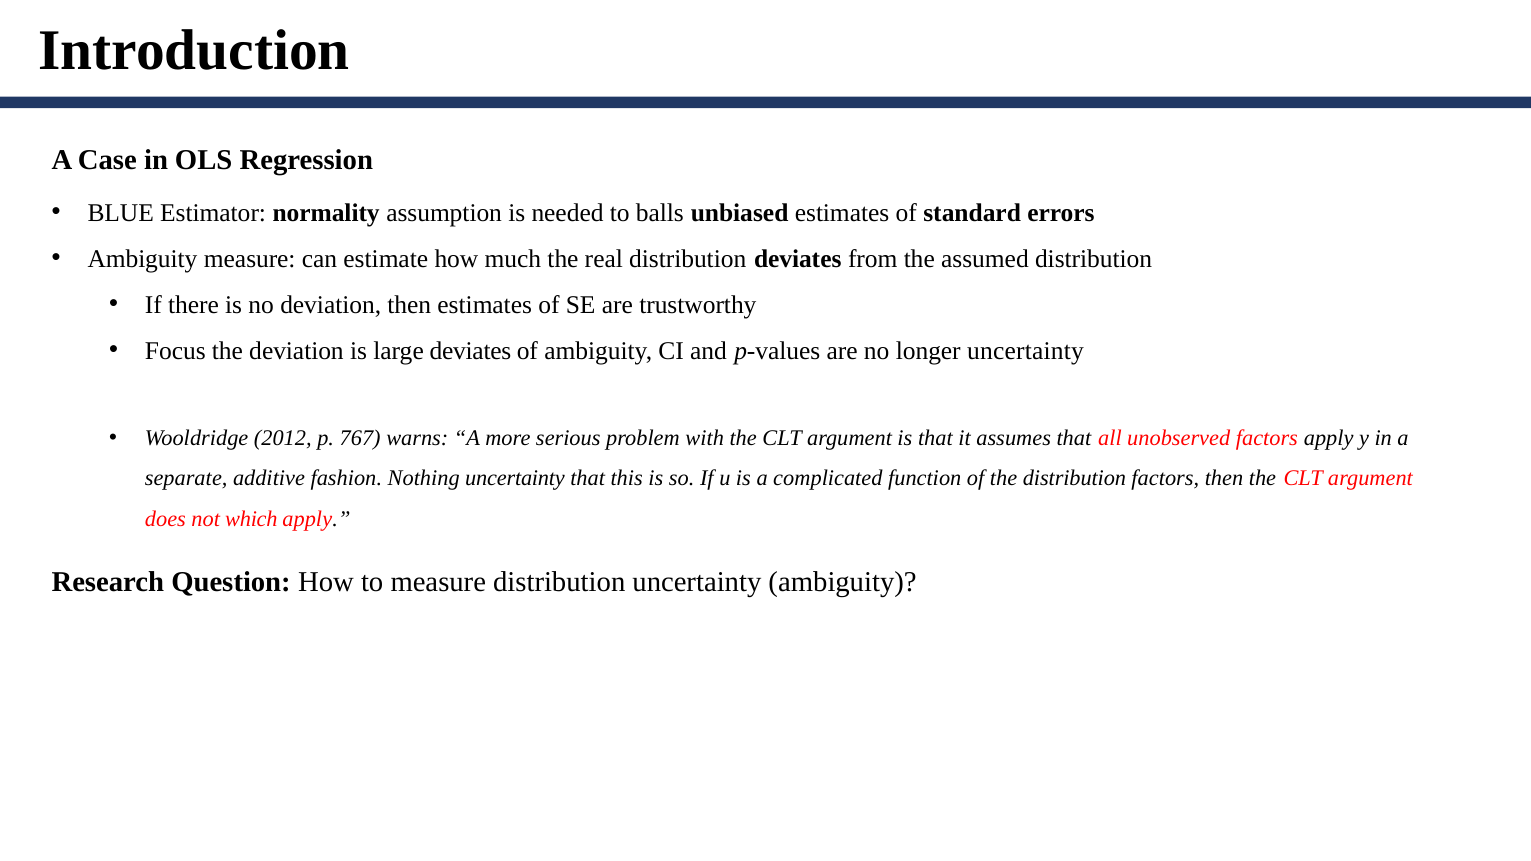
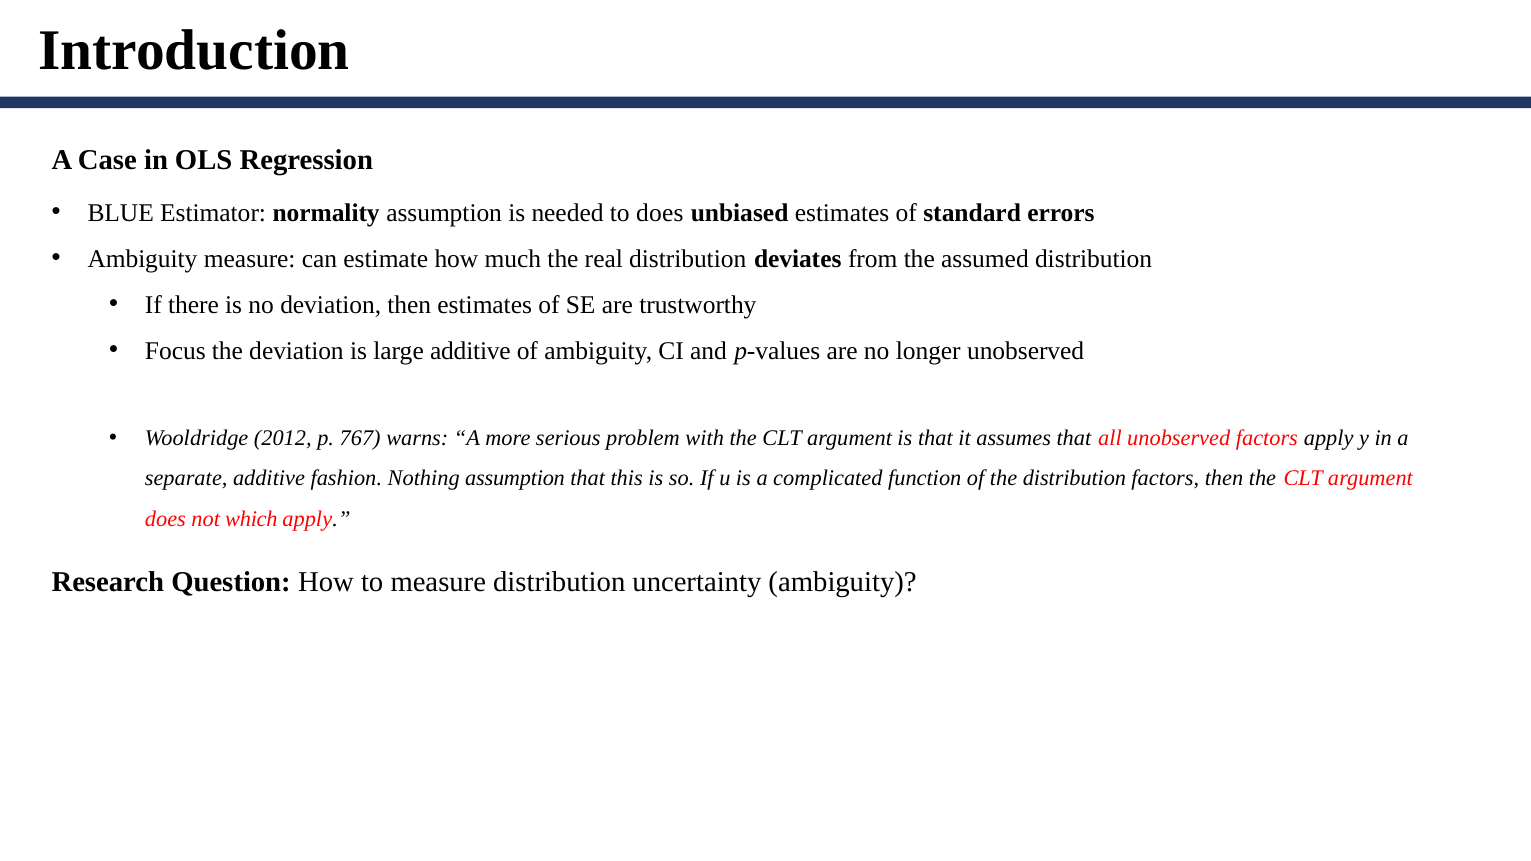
to balls: balls -> does
large deviates: deviates -> additive
longer uncertainty: uncertainty -> unobserved
Nothing uncertainty: uncertainty -> assumption
